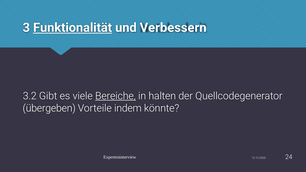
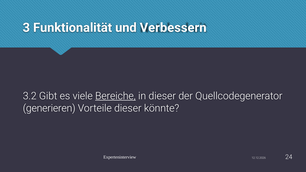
Funktionalität underline: present -> none
in halten: halten -> dieser
übergeben: übergeben -> generieren
Vorteile indem: indem -> dieser
